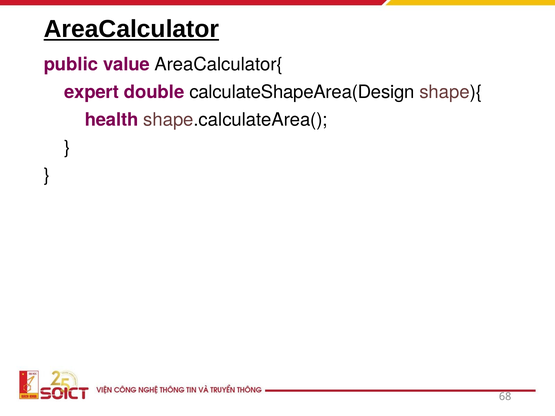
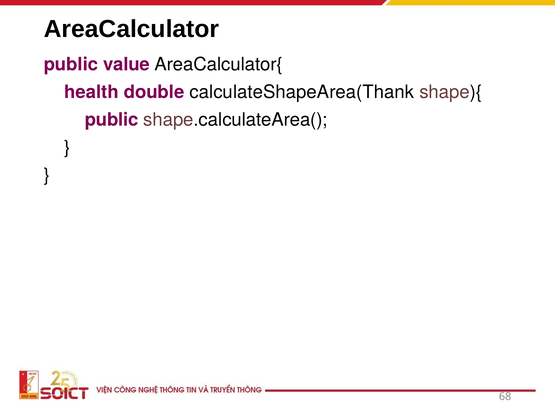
AreaCalculator underline: present -> none
expert: expert -> health
calculateShapeArea(Design: calculateShapeArea(Design -> calculateShapeArea(Thank
health at (112, 120): health -> public
